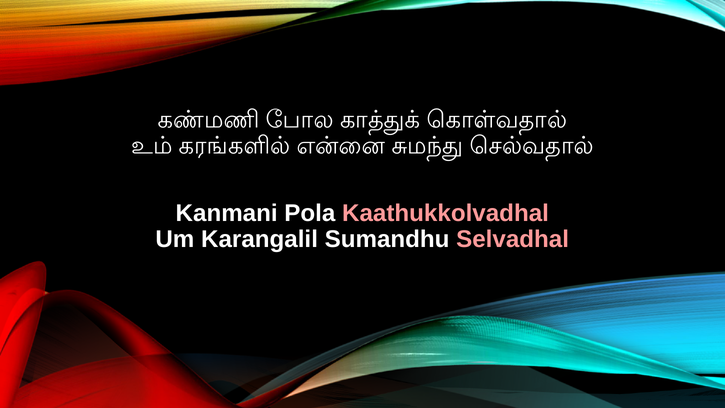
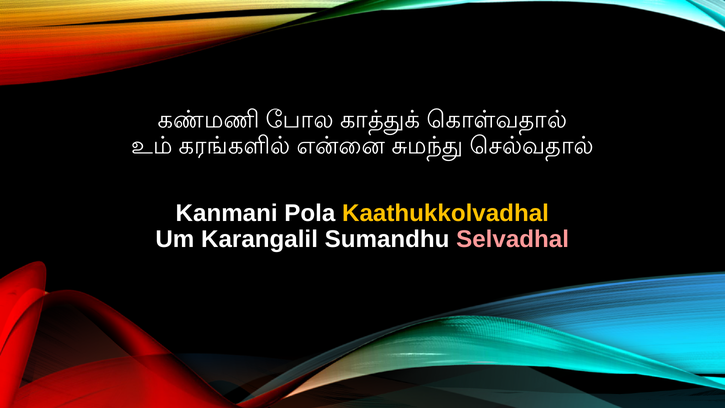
Kaathukkolvadhal colour: pink -> yellow
